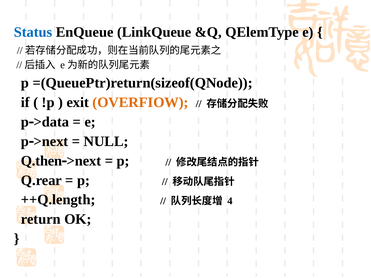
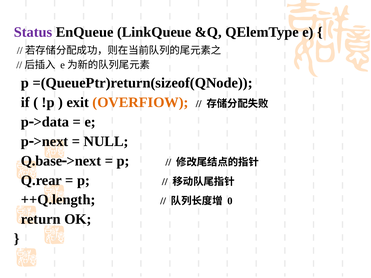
Status colour: blue -> purple
Q.then: Q.then -> Q.base
4: 4 -> 0
